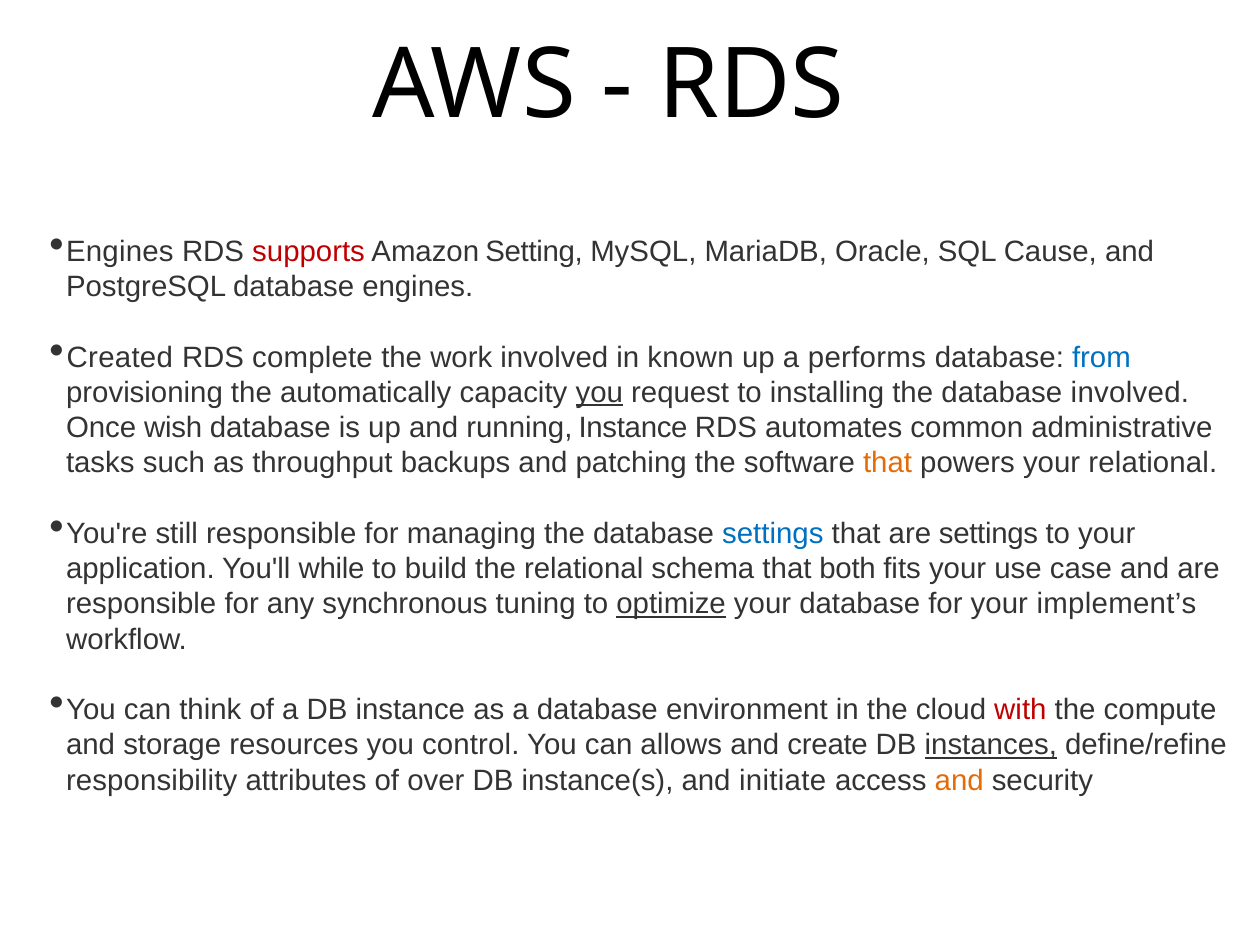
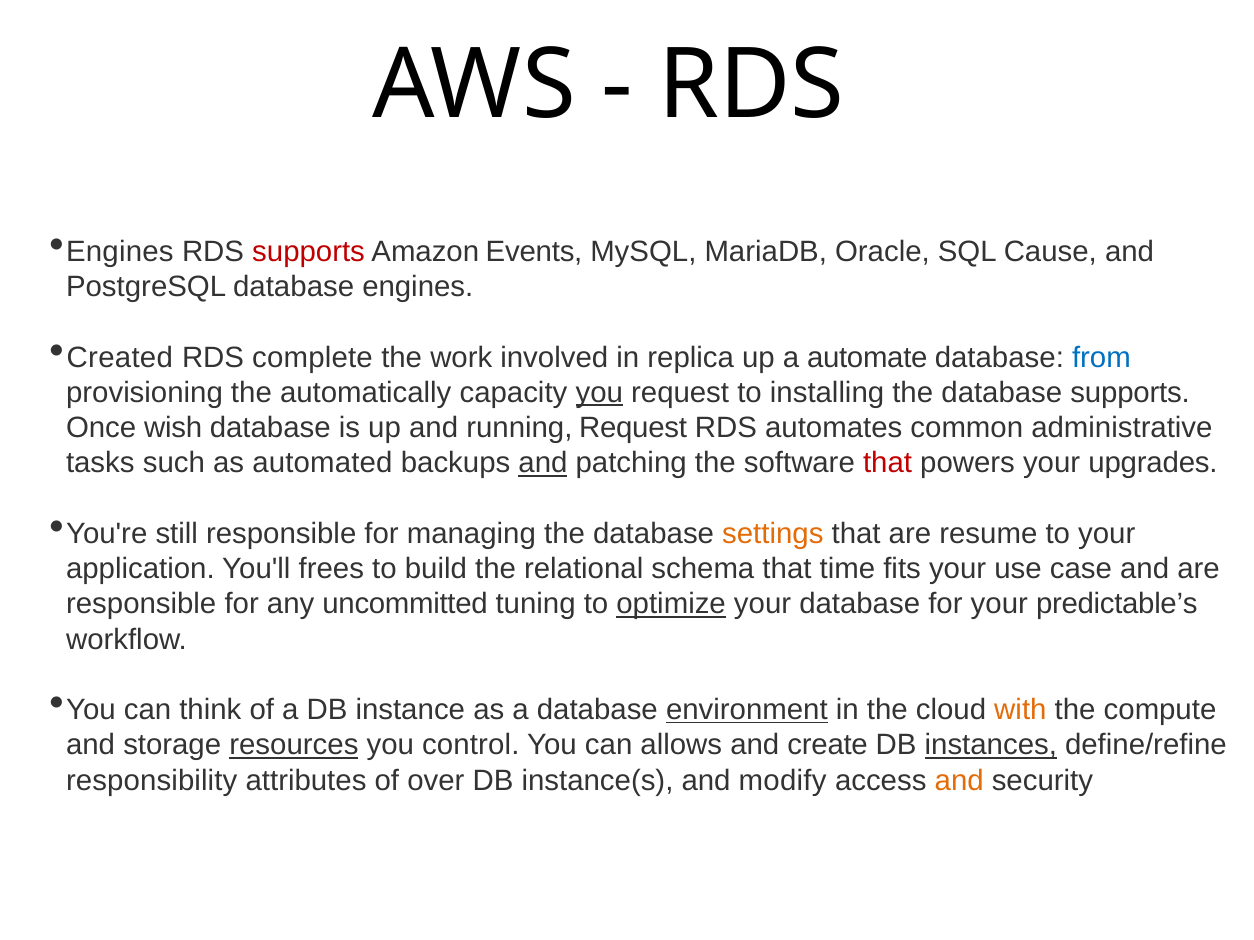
Setting: Setting -> Events
known: known -> replica
performs: performs -> automate
database involved: involved -> supports
running Instance: Instance -> Request
throughput: throughput -> automated
and at (543, 463) underline: none -> present
that at (888, 463) colour: orange -> red
your relational: relational -> upgrades
settings at (773, 534) colour: blue -> orange
are settings: settings -> resume
while: while -> frees
both: both -> time
synchronous: synchronous -> uncommitted
implement’s: implement’s -> predictable’s
environment underline: none -> present
with colour: red -> orange
resources underline: none -> present
initiate: initiate -> modify
